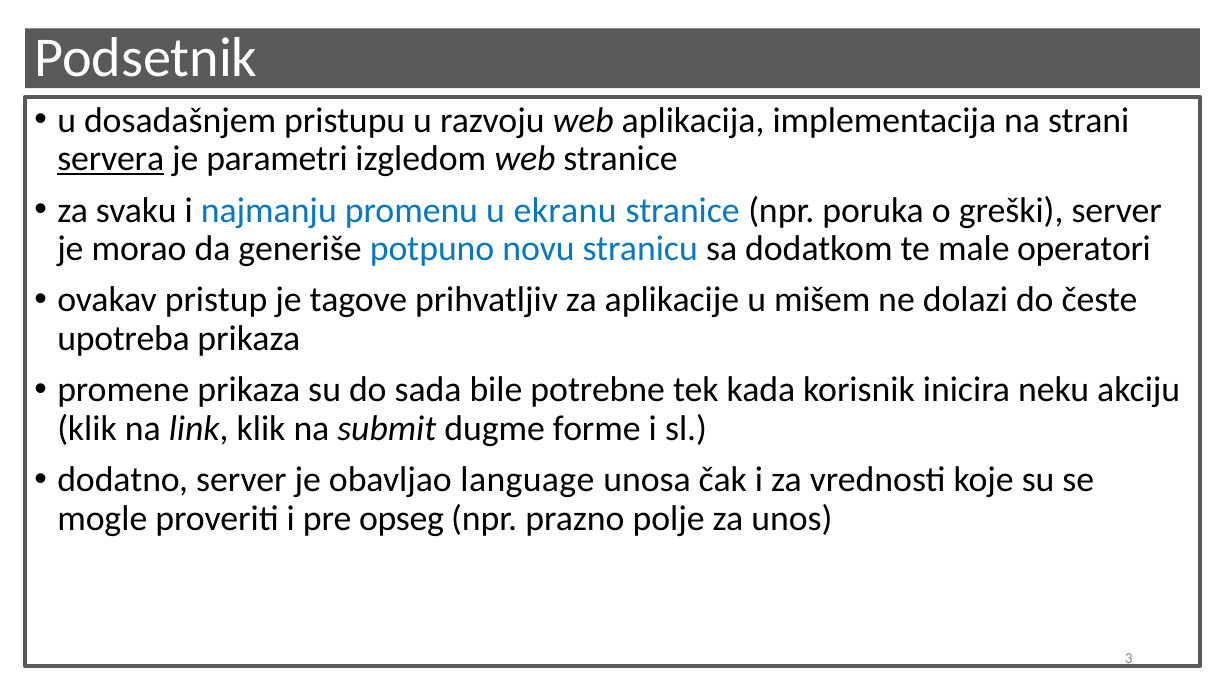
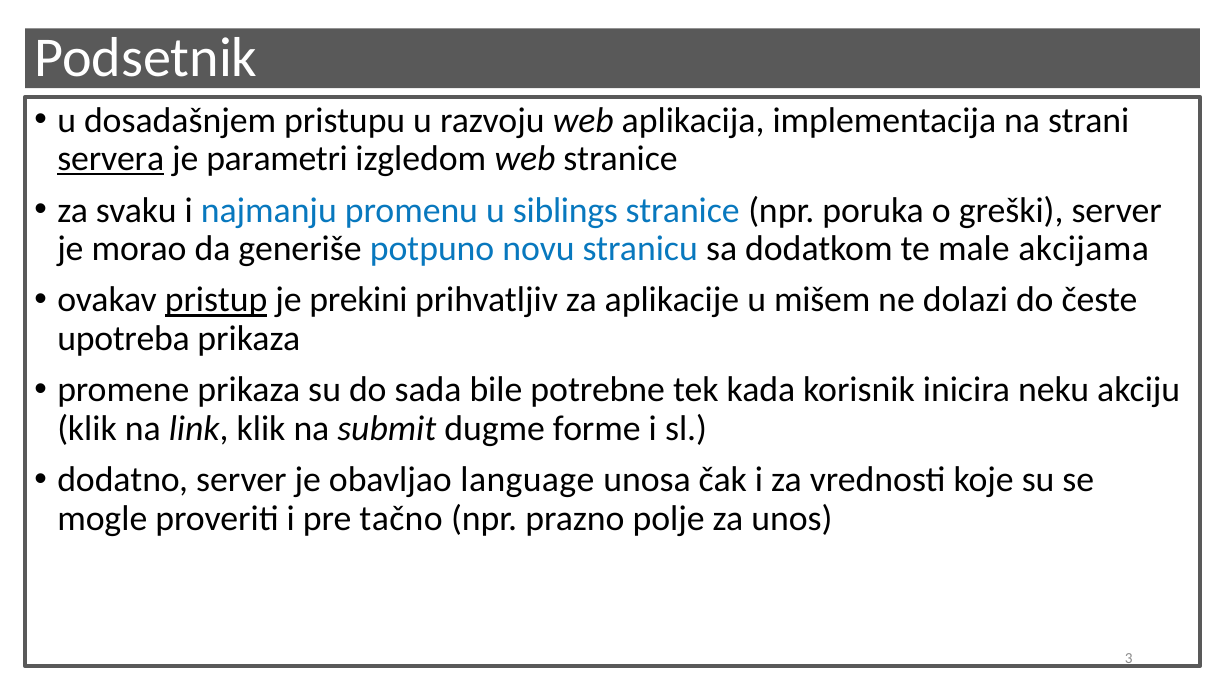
ekranu: ekranu -> siblings
operatori: operatori -> akcijama
pristup underline: none -> present
tagove: tagove -> prekini
opseg: opseg -> tačno
